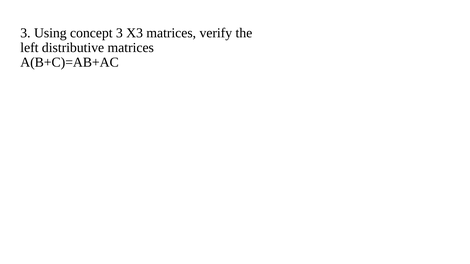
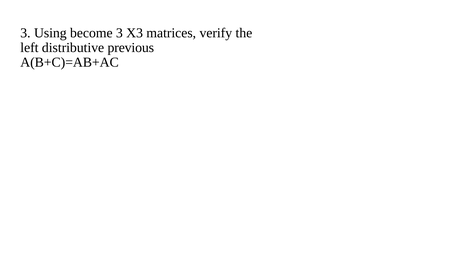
concept: concept -> become
distributive matrices: matrices -> previous
